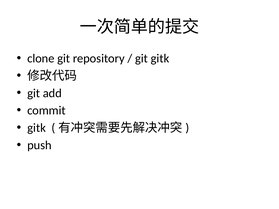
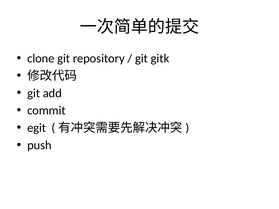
gitk at (37, 128): gitk -> egit
